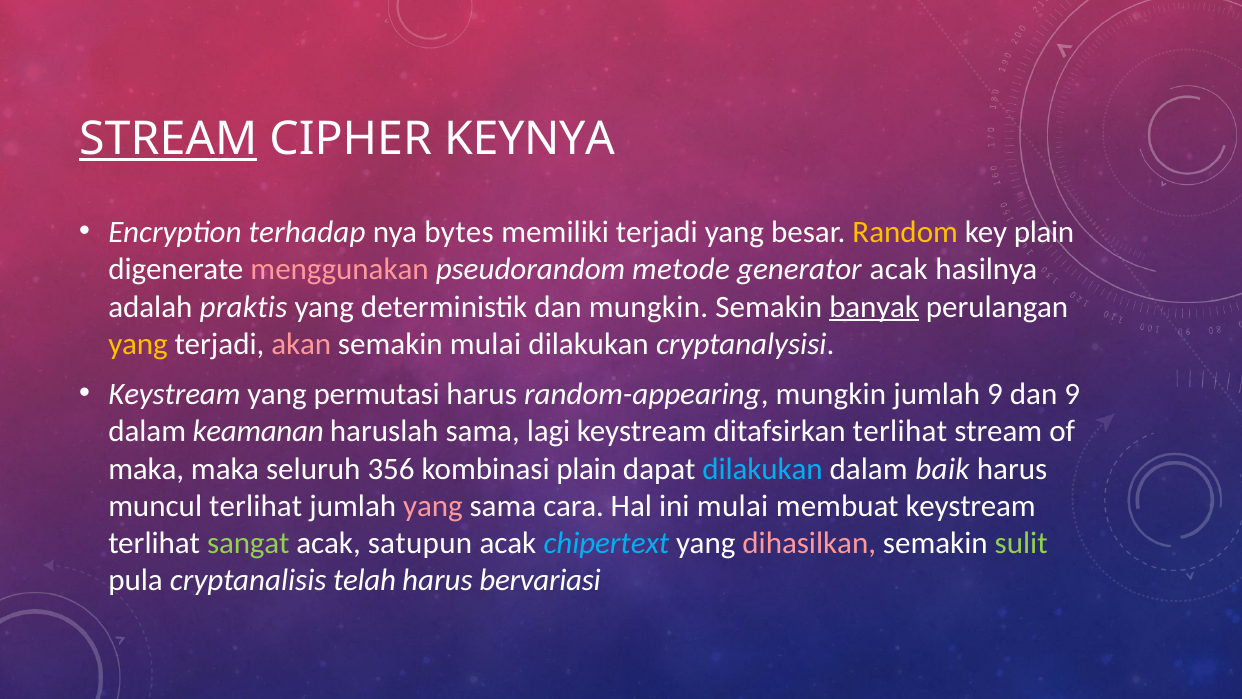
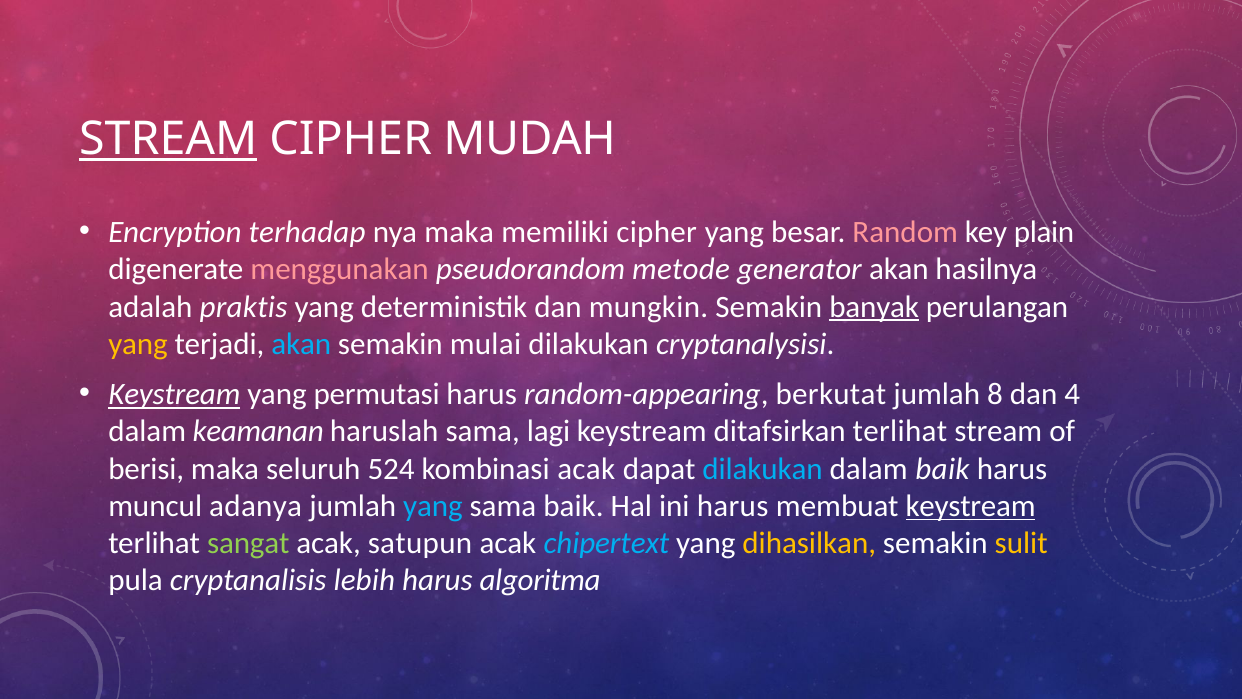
KEYNYA: KEYNYA -> MUDAH
nya bytes: bytes -> maka
memiliki terjadi: terjadi -> cipher
Random colour: yellow -> pink
generator acak: acak -> akan
akan at (301, 344) colour: pink -> light blue
Keystream at (174, 394) underline: none -> present
random-appearing mungkin: mungkin -> berkutat
jumlah 9: 9 -> 8
dan 9: 9 -> 4
maka at (146, 469): maka -> berisi
356: 356 -> 524
kombinasi plain: plain -> acak
muncul terlihat: terlihat -> adanya
yang at (433, 506) colour: pink -> light blue
sama cara: cara -> baik
ini mulai: mulai -> harus
keystream at (971, 506) underline: none -> present
dihasilkan colour: pink -> yellow
sulit colour: light green -> yellow
telah: telah -> lebih
bervariasi: bervariasi -> algoritma
